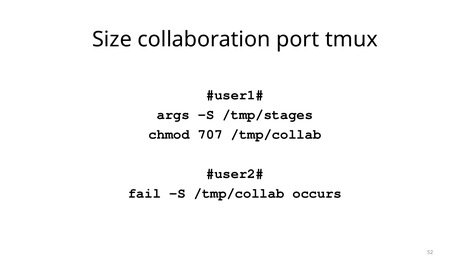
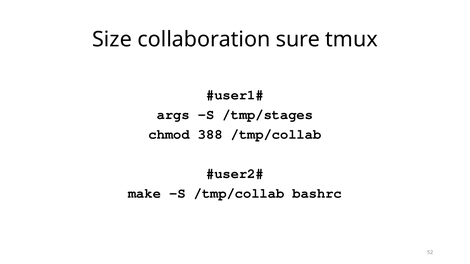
port: port -> sure
707: 707 -> 388
fail: fail -> make
occurs: occurs -> bashrc
